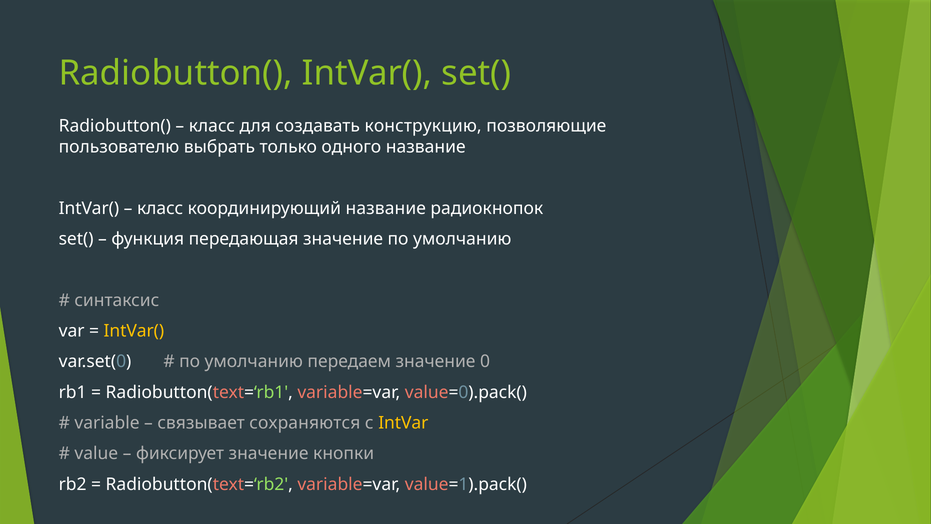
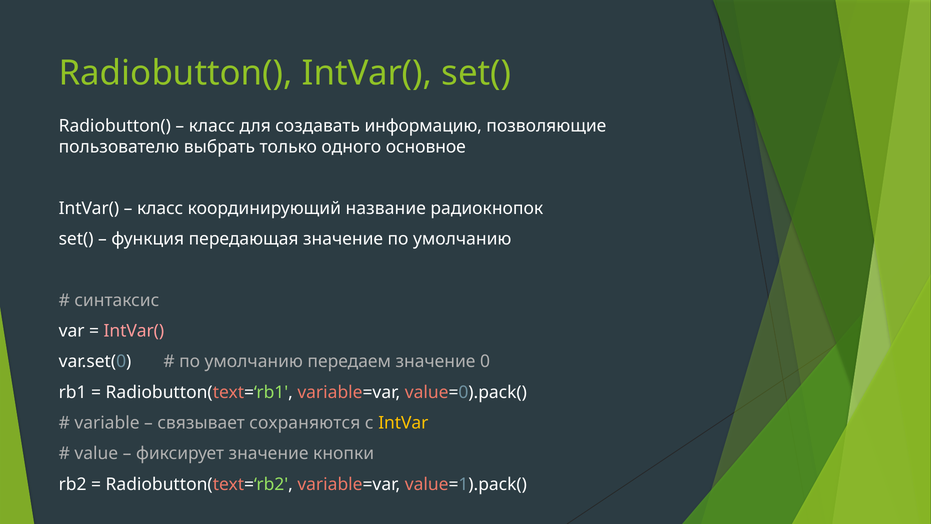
конструкцию: конструкцию -> информацию
одного название: название -> основное
IntVar( at (134, 331) colour: yellow -> pink
